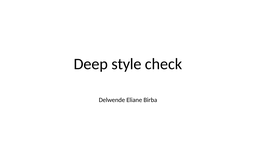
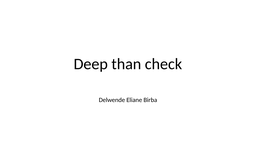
style: style -> than
